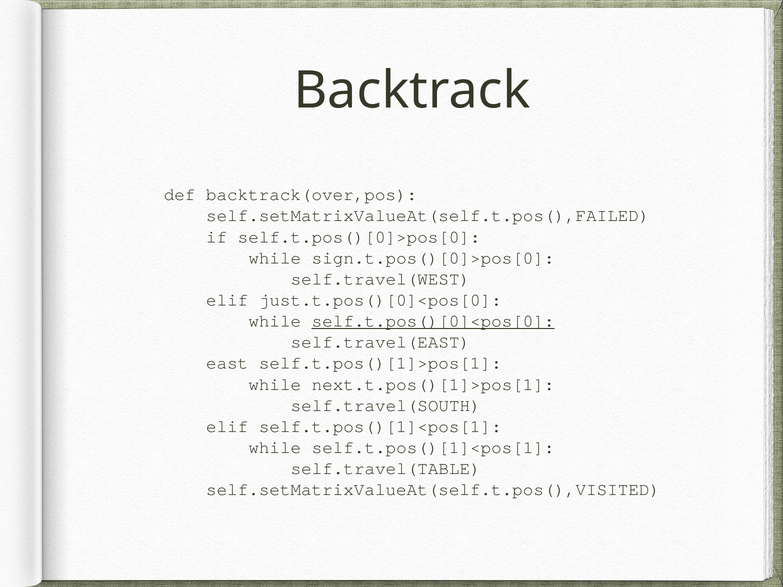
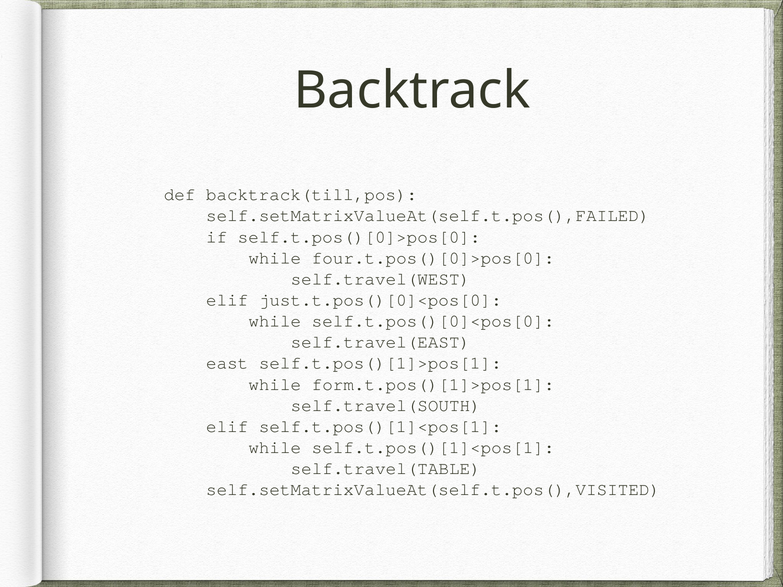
backtrack(over,pos: backtrack(over,pos -> backtrack(till,pos
sign.t.pos()[0]>pos[0: sign.t.pos()[0]>pos[0 -> four.t.pos()[0]>pos[0
self.t.pos()[0]<pos[0 underline: present -> none
next.t.pos()[1]>pos[1: next.t.pos()[1]>pos[1 -> form.t.pos()[1]>pos[1
